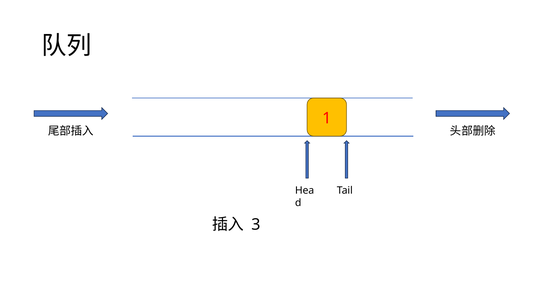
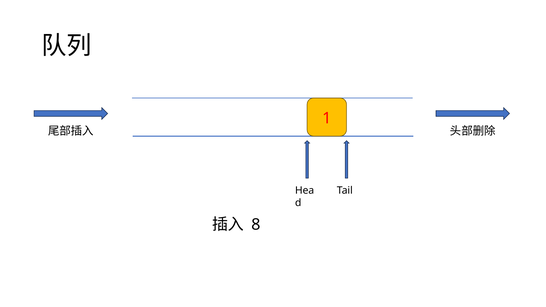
3: 3 -> 8
